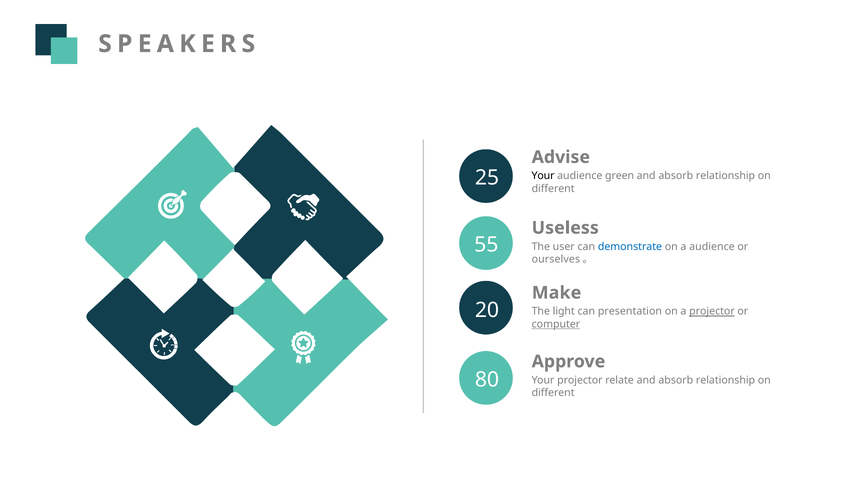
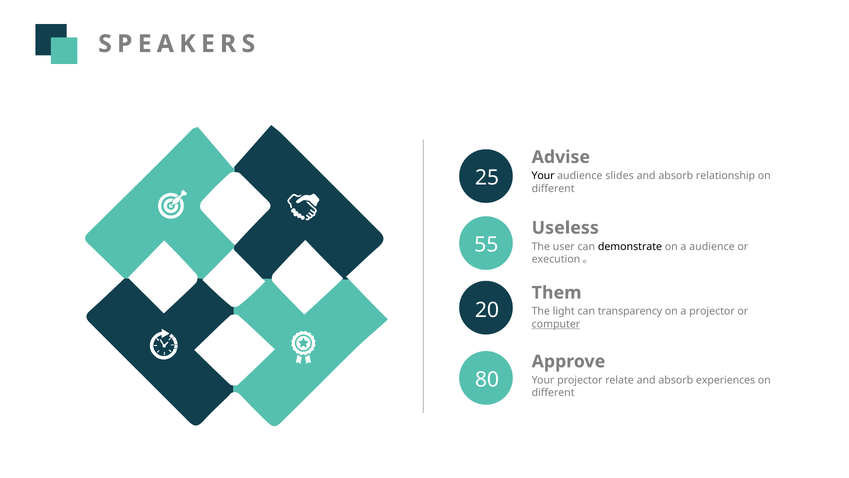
green: green -> slides
demonstrate colour: blue -> black
ourselves: ourselves -> execution
Make: Make -> Them
presentation: presentation -> transparency
projector at (712, 311) underline: present -> none
relate and absorb relationship: relationship -> experiences
